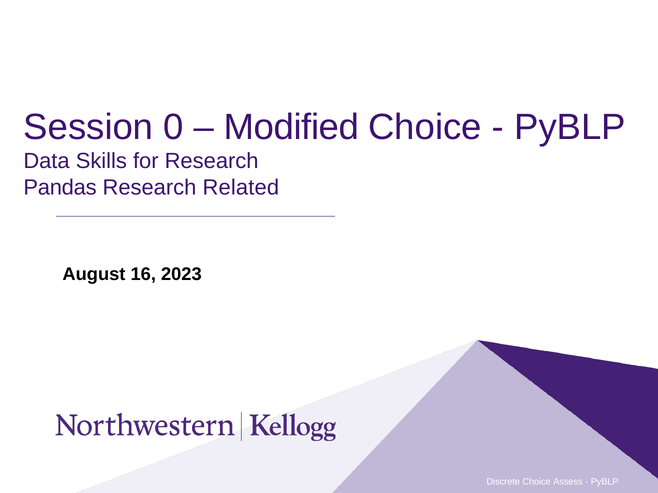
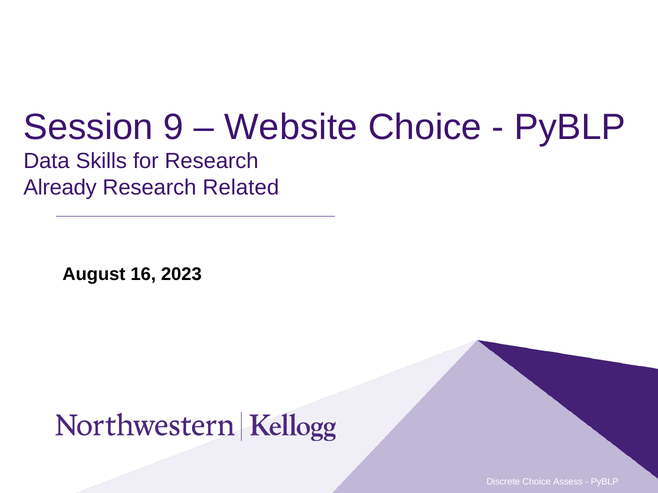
0: 0 -> 9
Modified: Modified -> Website
Pandas: Pandas -> Already
